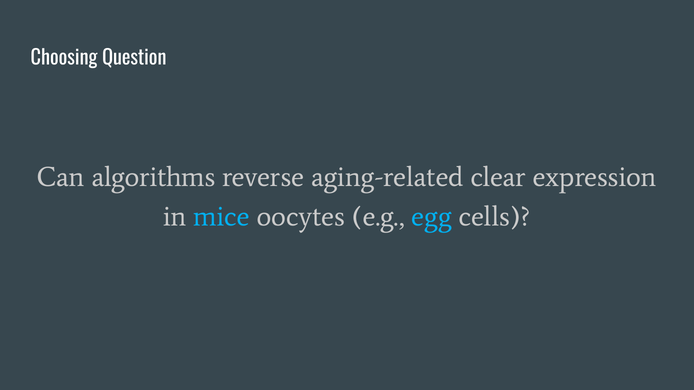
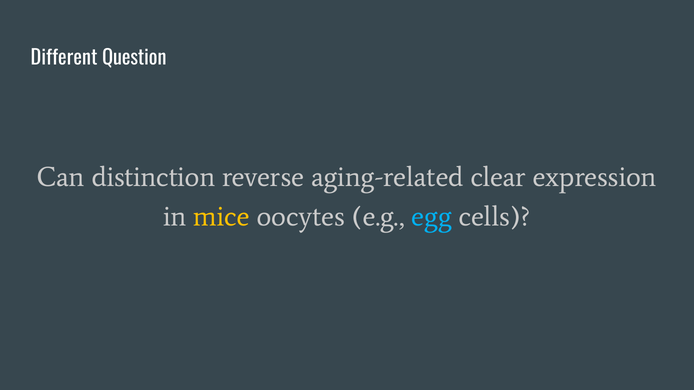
Choosing: Choosing -> Different
algorithms: algorithms -> distinction
mice colour: light blue -> yellow
